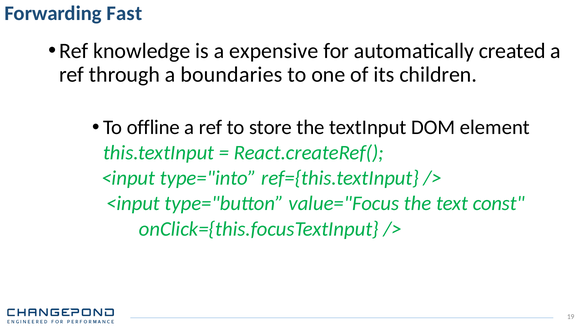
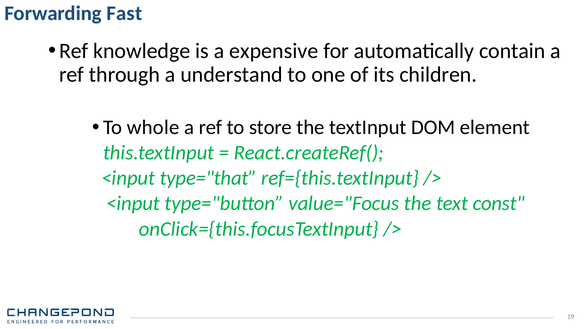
created: created -> contain
boundaries: boundaries -> understand
offline: offline -> whole
type="into: type="into -> type="that
